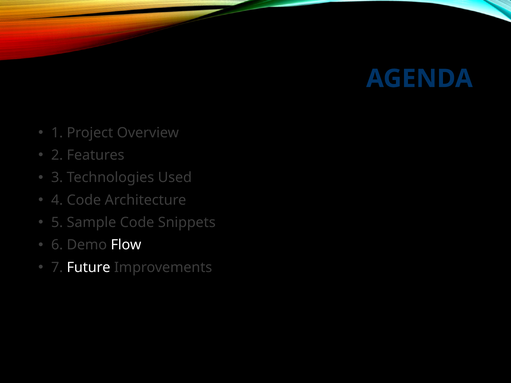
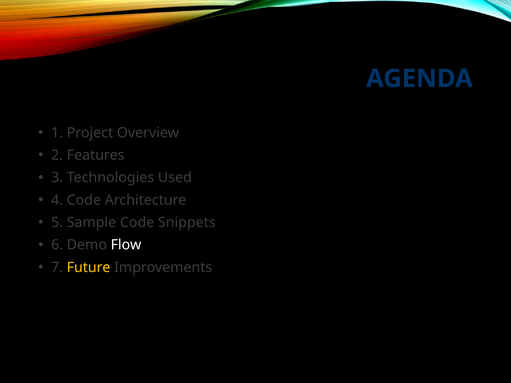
Future colour: white -> yellow
